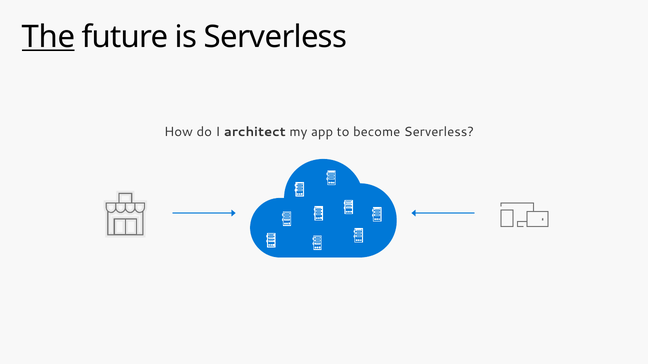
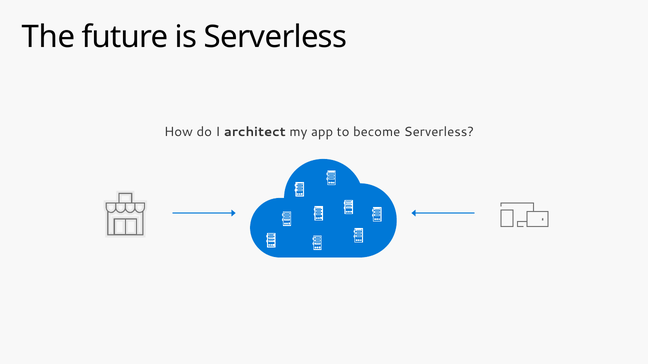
The underline: present -> none
